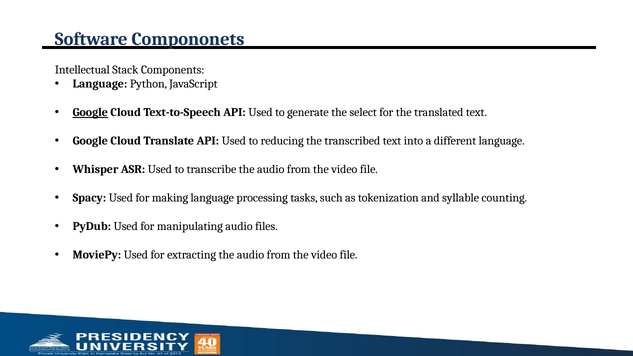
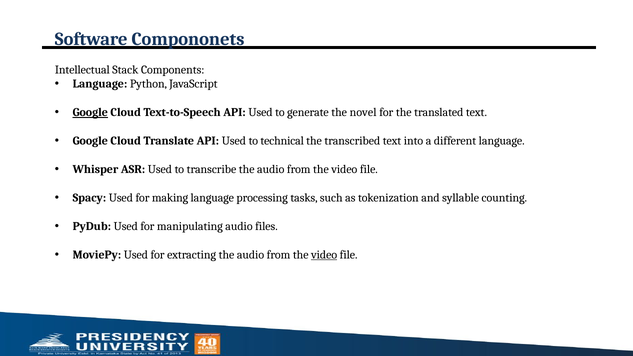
select: select -> novel
reducing: reducing -> technical
video at (324, 255) underline: none -> present
